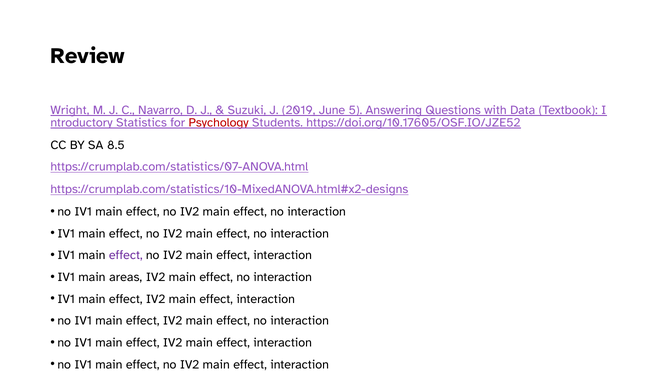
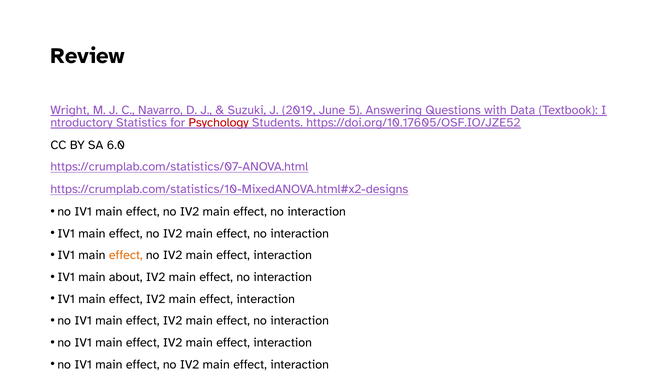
8.5: 8.5 -> 6.0
effect at (126, 255) colour: purple -> orange
areas: areas -> about
